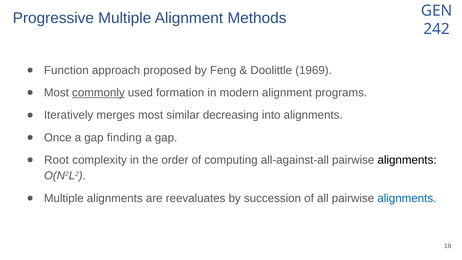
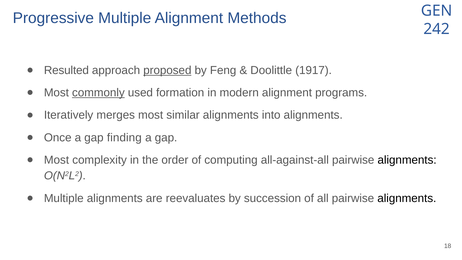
Function: Function -> Resulted
proposed underline: none -> present
1969: 1969 -> 1917
similar decreasing: decreasing -> alignments
Root at (56, 160): Root -> Most
alignments at (407, 198) colour: blue -> black
